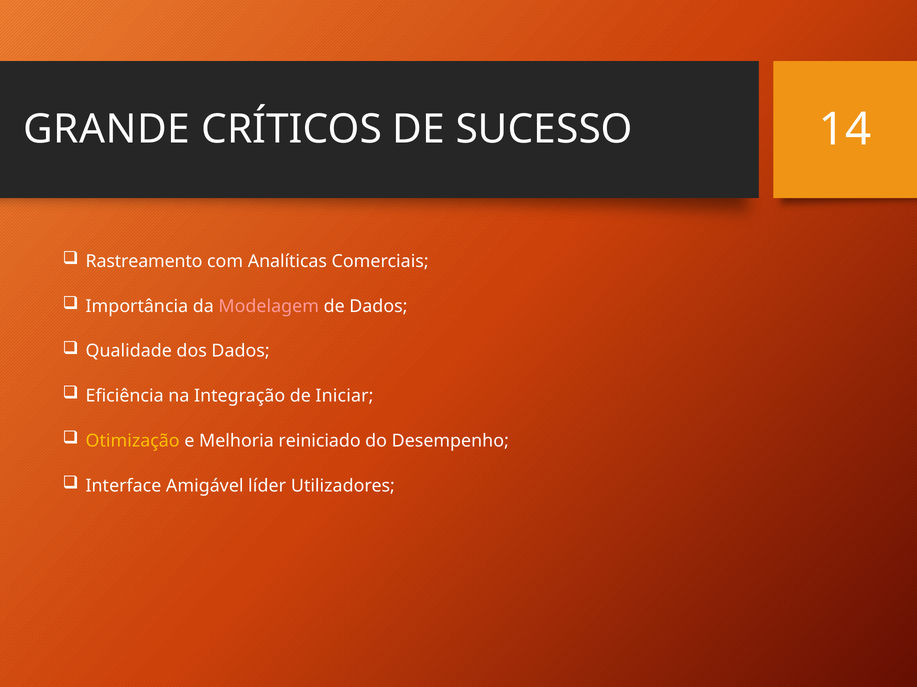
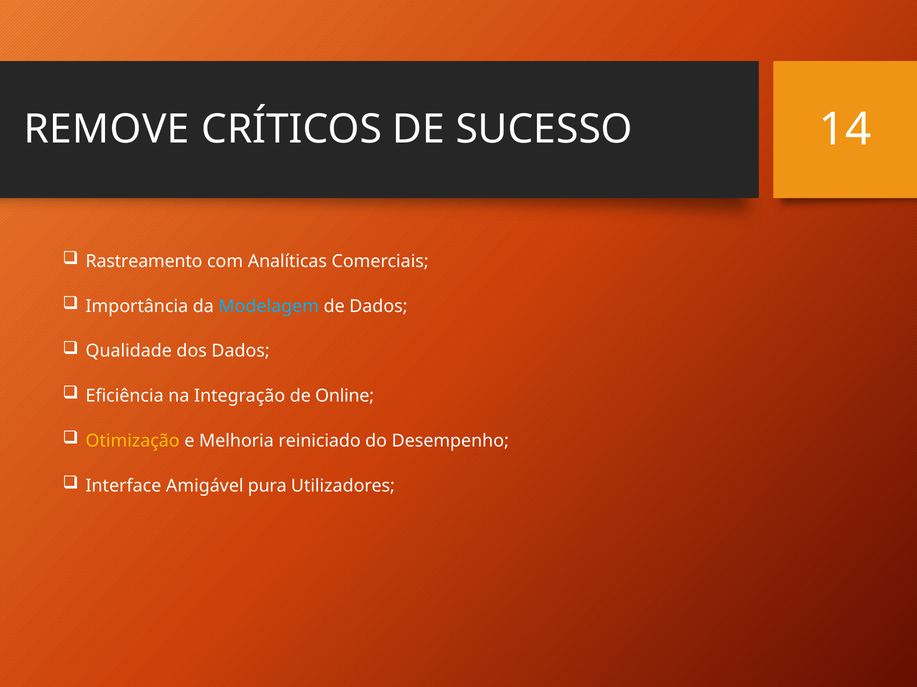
GRANDE: GRANDE -> REMOVE
Modelagem colour: pink -> light blue
Iniciar: Iniciar -> Online
líder: líder -> pura
